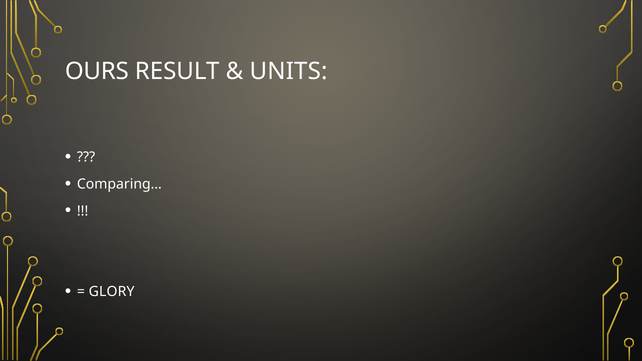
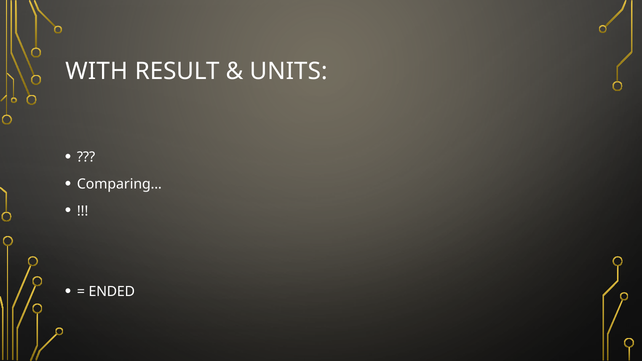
OURS: OURS -> WITH
GLORY: GLORY -> ENDED
